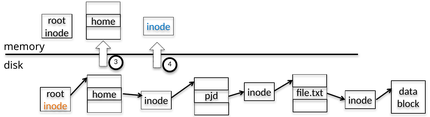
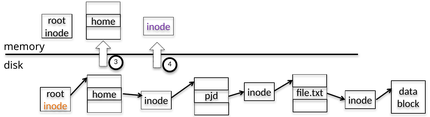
inode at (158, 27) colour: blue -> purple
